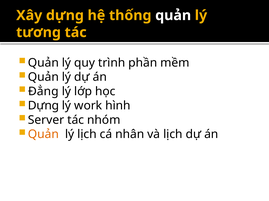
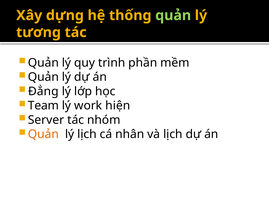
quản at (173, 15) colour: white -> light green
Dựng at (43, 106): Dựng -> Team
hình: hình -> hiện
